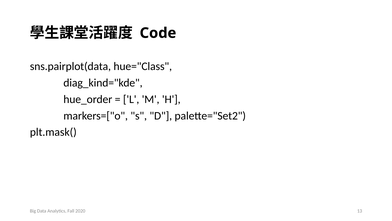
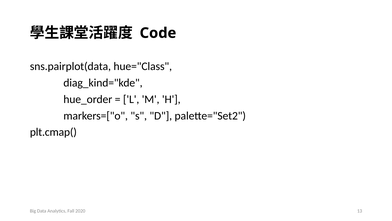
plt.mask(: plt.mask( -> plt.cmap(
